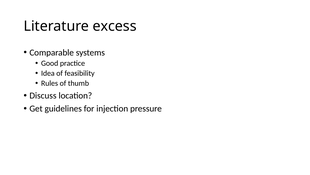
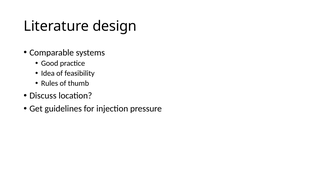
excess: excess -> design
